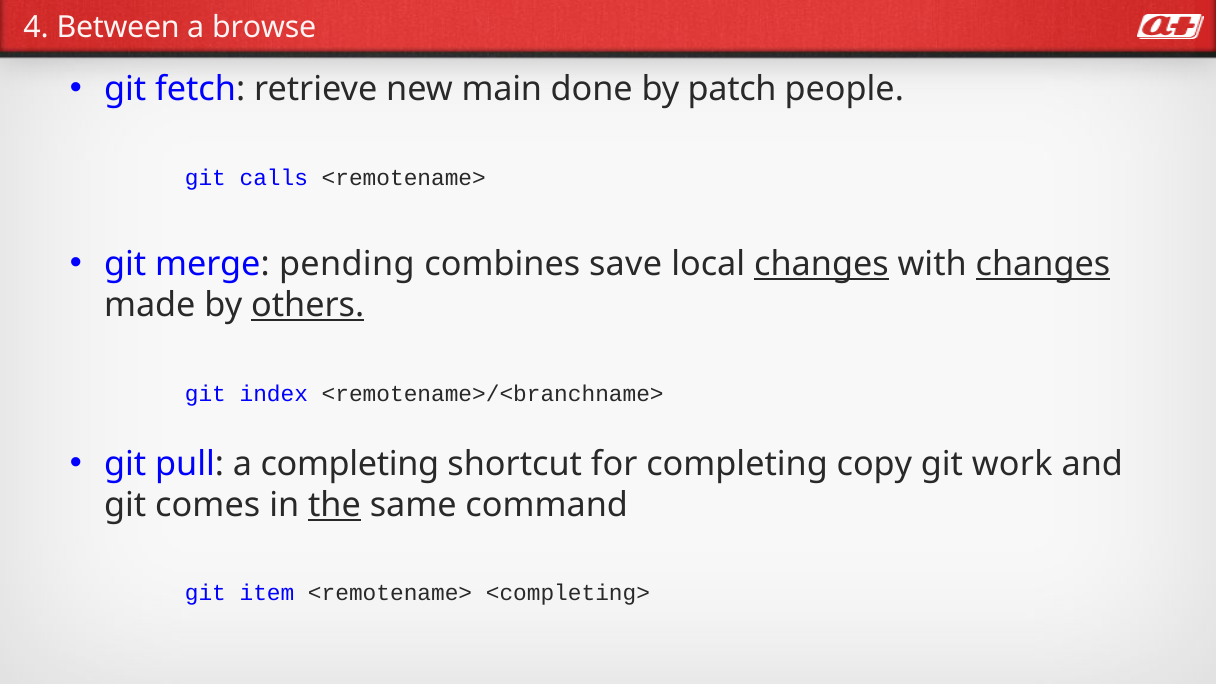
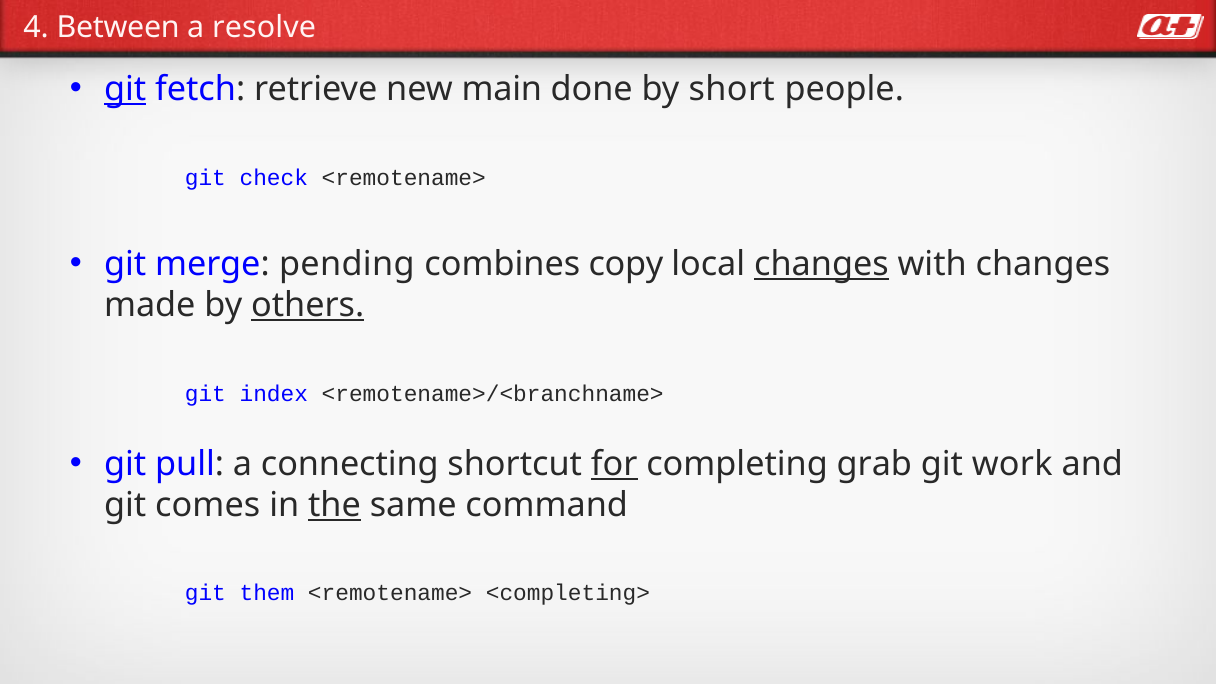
browse: browse -> resolve
git at (125, 89) underline: none -> present
patch: patch -> short
calls: calls -> check
save: save -> copy
changes at (1043, 264) underline: present -> none
a completing: completing -> connecting
for underline: none -> present
copy: copy -> grab
item: item -> them
